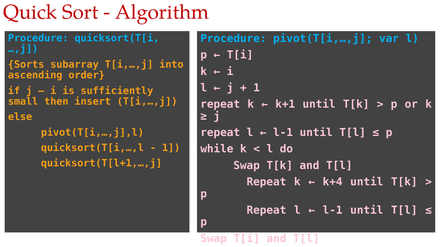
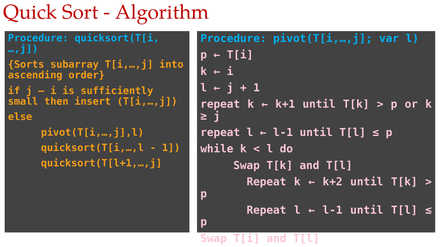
k+4: k+4 -> k+2
